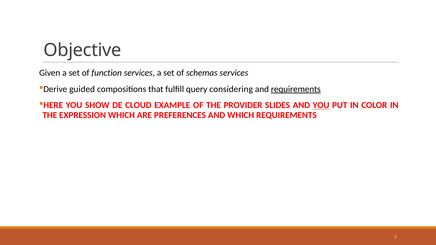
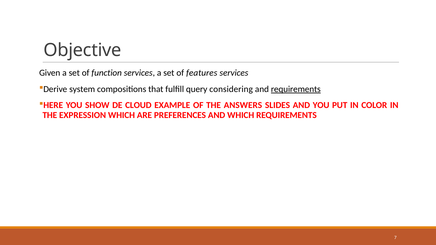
schemas: schemas -> features
guided: guided -> system
PROVIDER: PROVIDER -> ANSWERS
YOU at (321, 105) underline: present -> none
